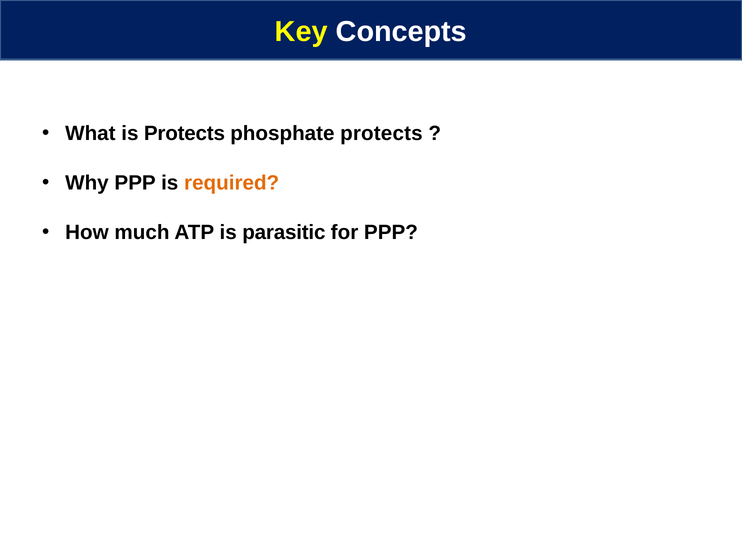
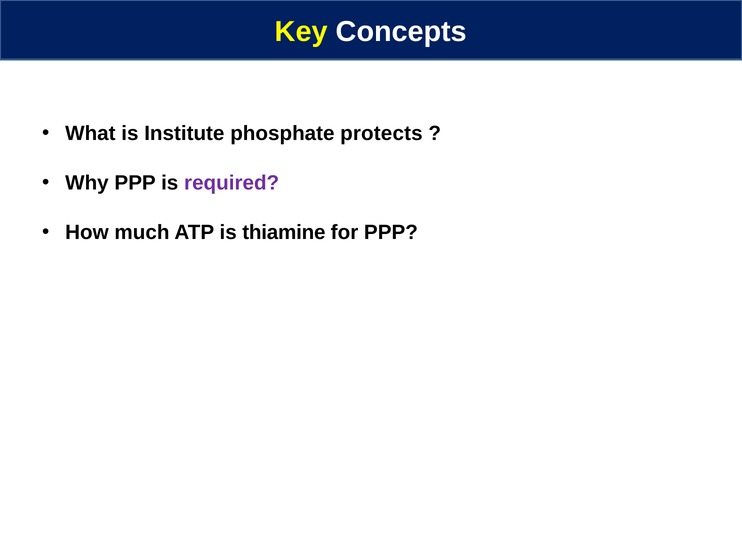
is Protects: Protects -> Institute
required colour: orange -> purple
parasitic: parasitic -> thiamine
